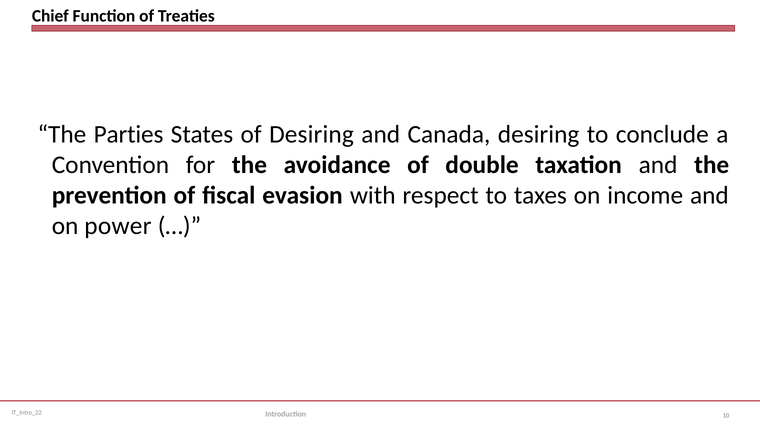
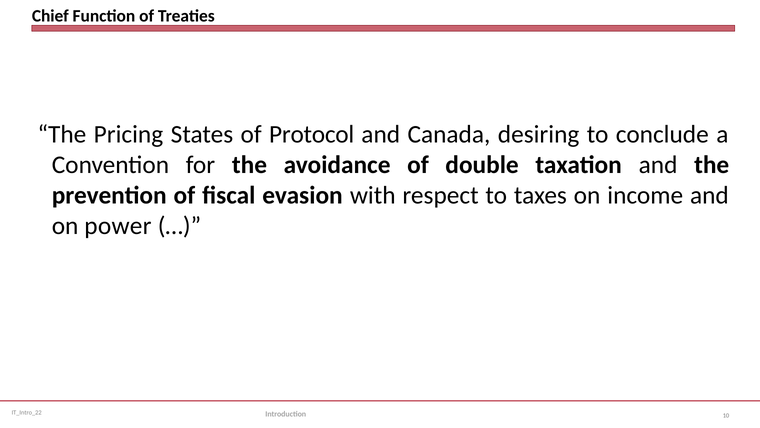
Parties: Parties -> Pricing
of Desiring: Desiring -> Protocol
